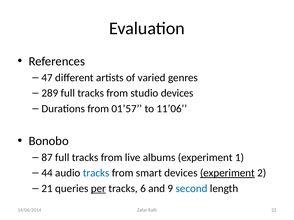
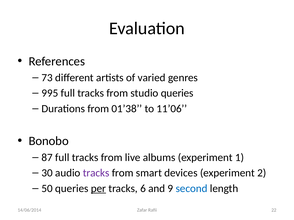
47: 47 -> 73
289: 289 -> 995
studio devices: devices -> queries
01’57: 01’57 -> 01’38
44: 44 -> 30
tracks at (96, 173) colour: blue -> purple
experiment at (227, 173) underline: present -> none
21: 21 -> 50
